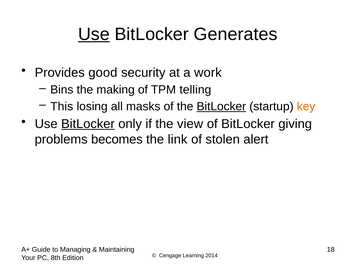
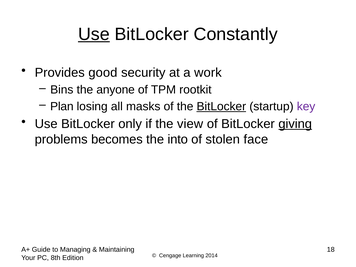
Generates: Generates -> Constantly
making: making -> anyone
telling: telling -> rootkit
This: This -> Plan
key colour: orange -> purple
BitLocker at (88, 124) underline: present -> none
giving underline: none -> present
link: link -> into
alert: alert -> face
